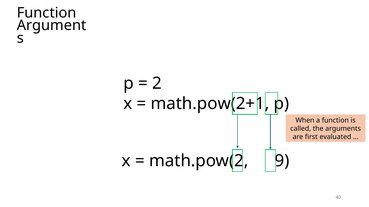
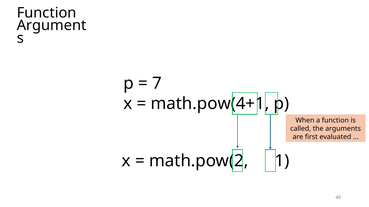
2: 2 -> 7
math.pow(2+1: math.pow(2+1 -> math.pow(4+1
9: 9 -> 1
